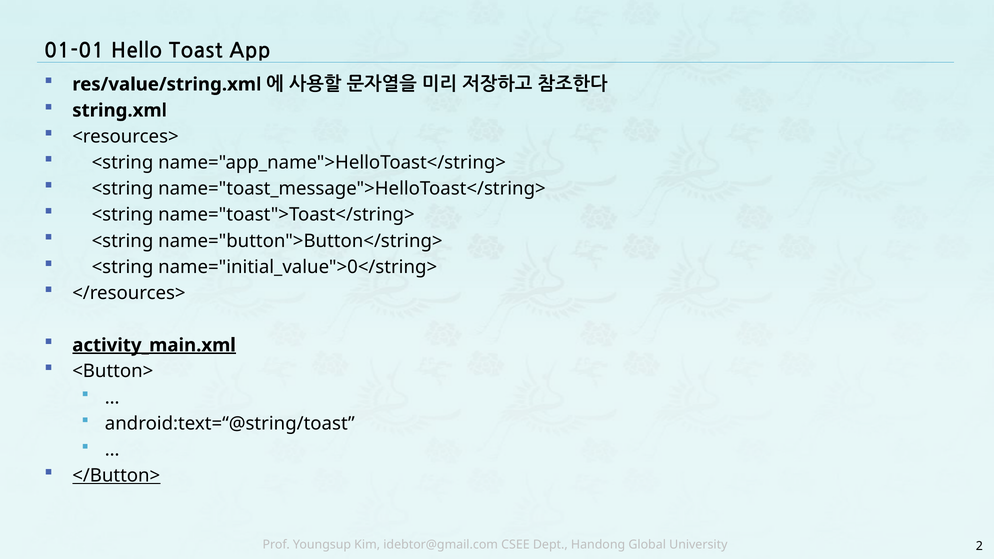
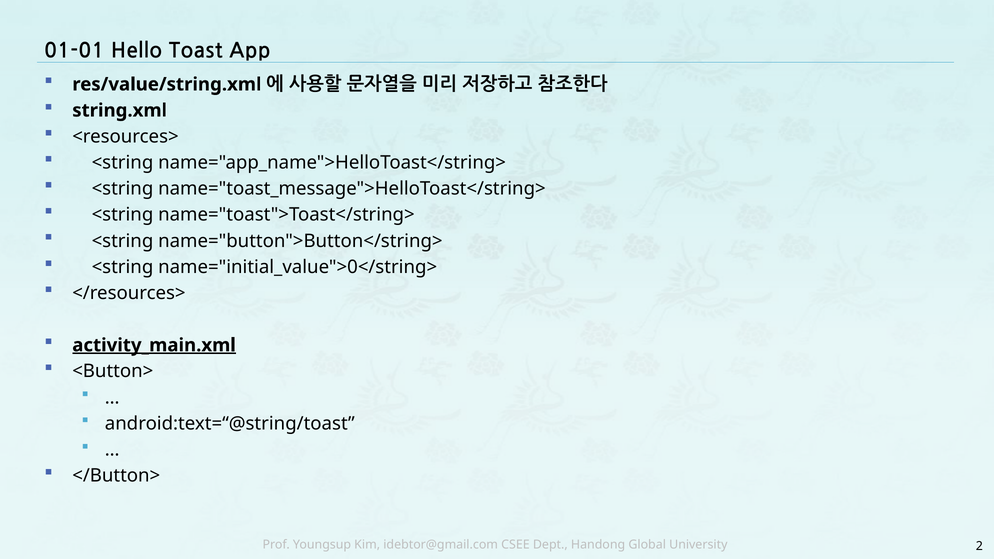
</Button> underline: present -> none
